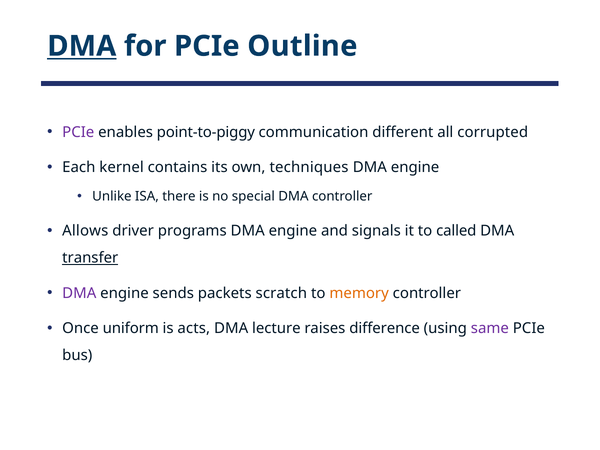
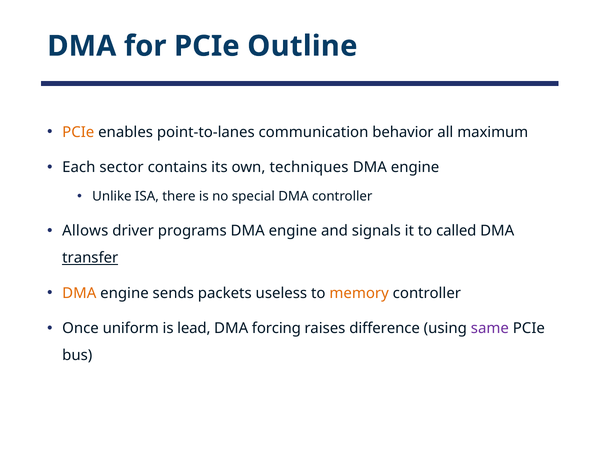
DMA at (82, 46) underline: present -> none
PCIe at (78, 132) colour: purple -> orange
point-to-piggy: point-to-piggy -> point-to-lanes
different: different -> behavior
corrupted: corrupted -> maximum
kernel: kernel -> sector
DMA at (79, 293) colour: purple -> orange
scratch: scratch -> useless
acts: acts -> lead
lecture: lecture -> forcing
